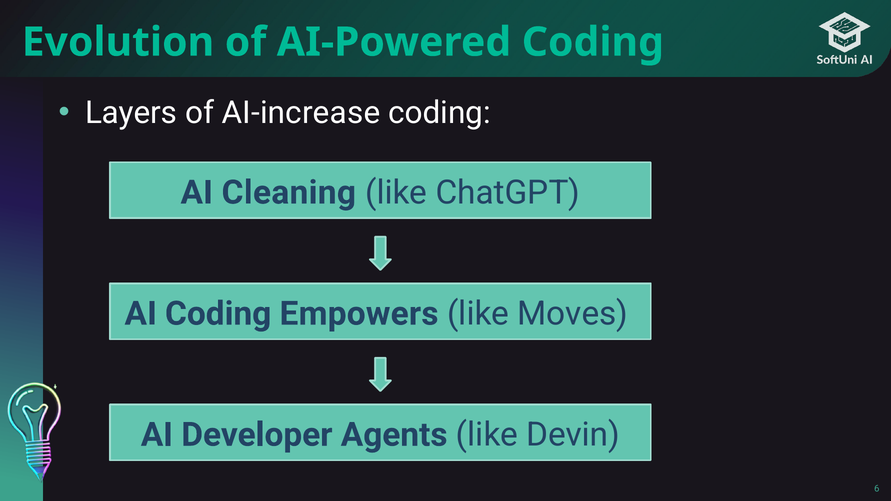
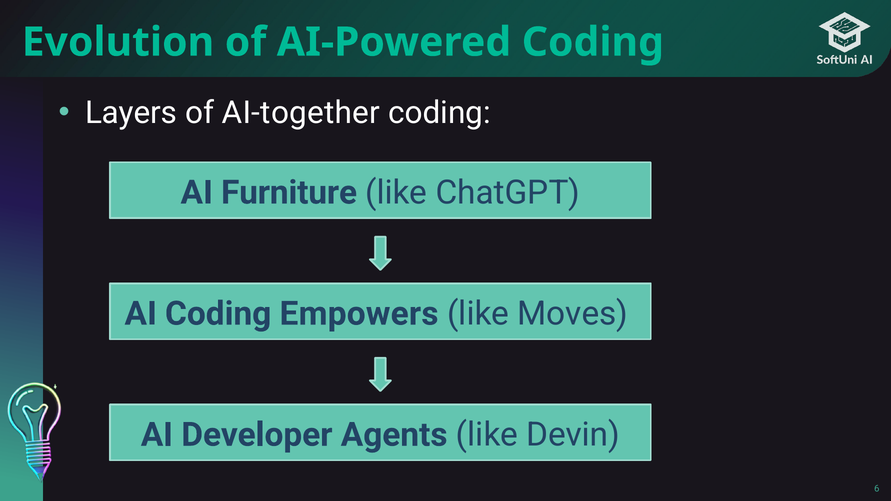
AI-increase: AI-increase -> AI-together
Cleaning: Cleaning -> Furniture
